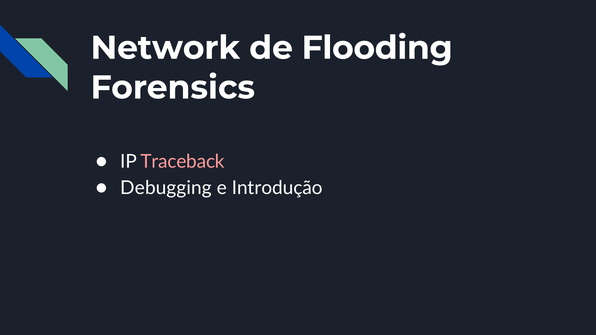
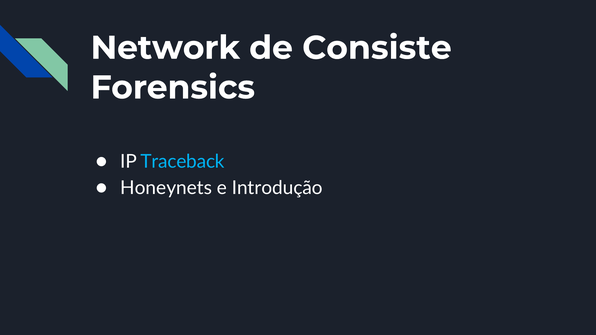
Flooding: Flooding -> Consiste
Traceback colour: pink -> light blue
Debugging: Debugging -> Honeynets
